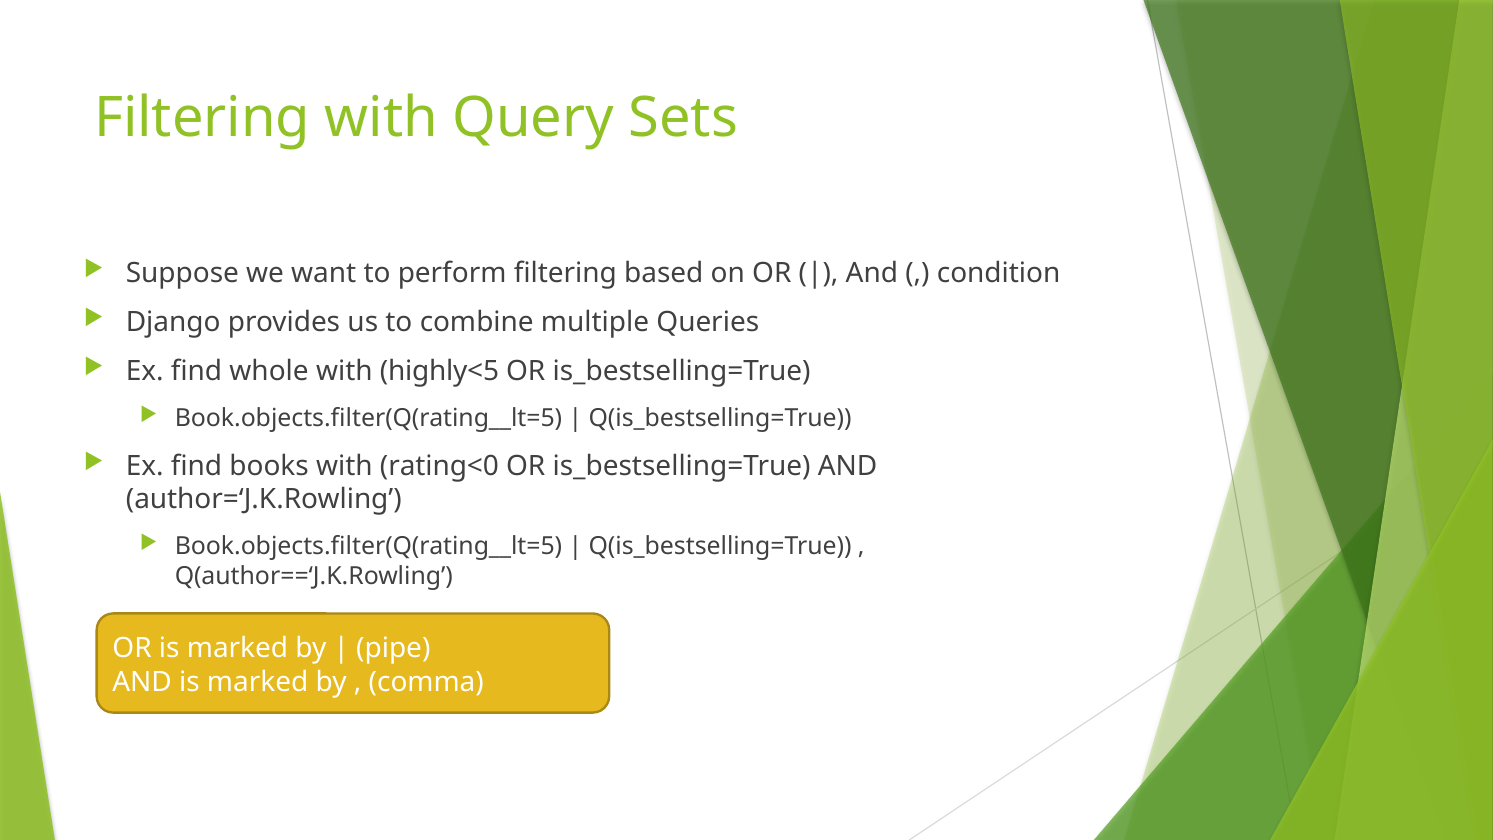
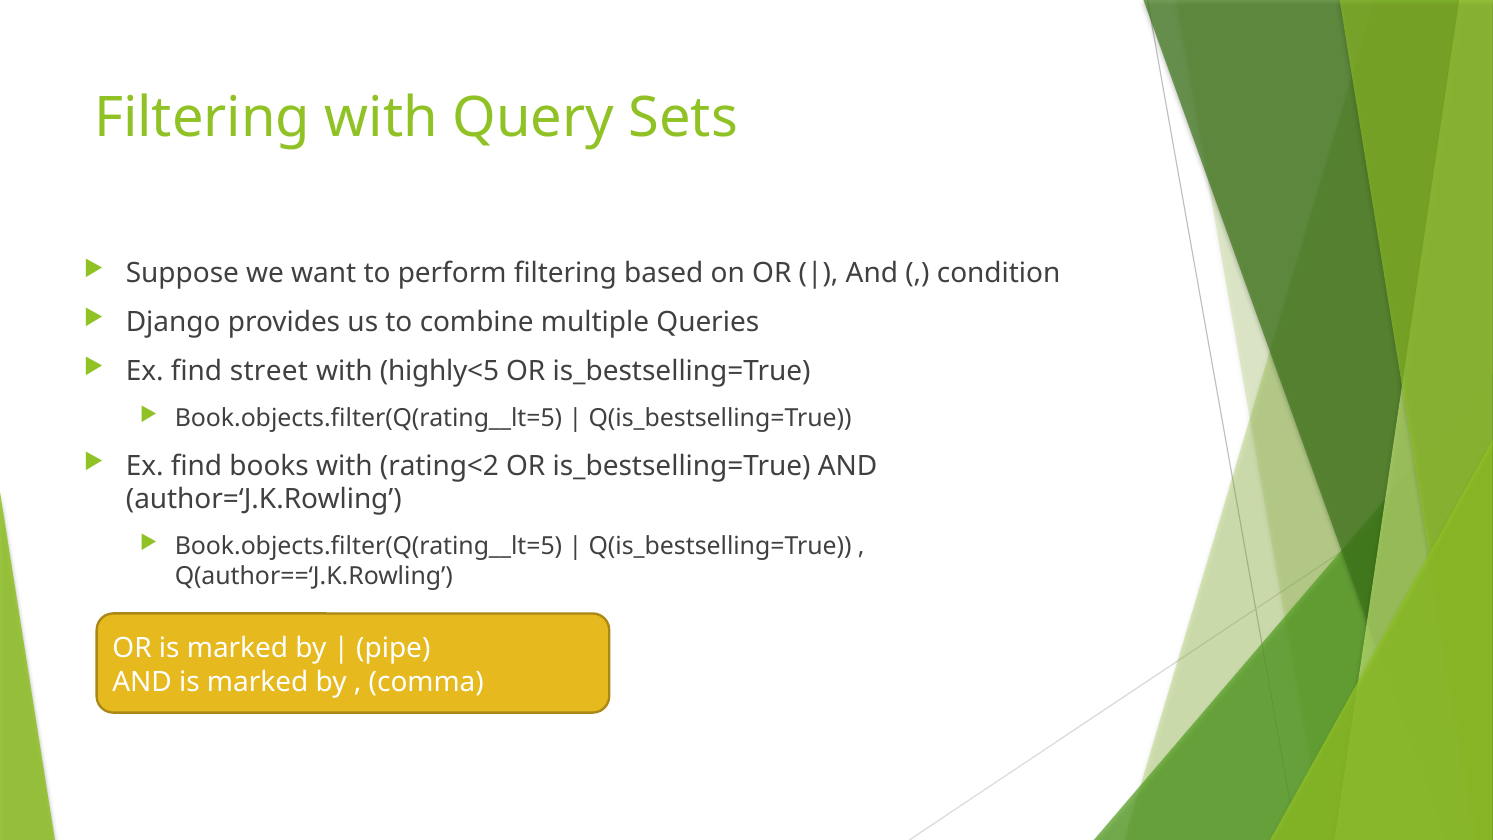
whole: whole -> street
rating<0: rating<0 -> rating<2
